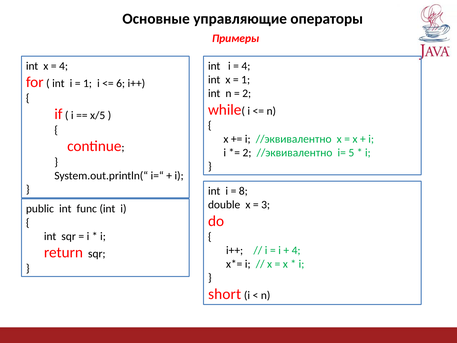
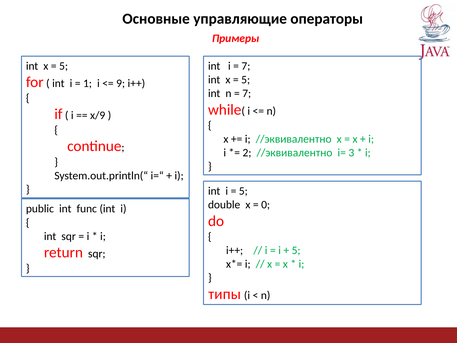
4 at (64, 66): 4 -> 5
4 at (246, 66): 4 -> 7
1 at (246, 80): 1 -> 5
6: 6 -> 9
2 at (247, 93): 2 -> 7
x/5: x/5 -> x/9
5: 5 -> 3
8 at (243, 191): 8 -> 5
3: 3 -> 0
4 at (296, 250): 4 -> 5
short: short -> типы
